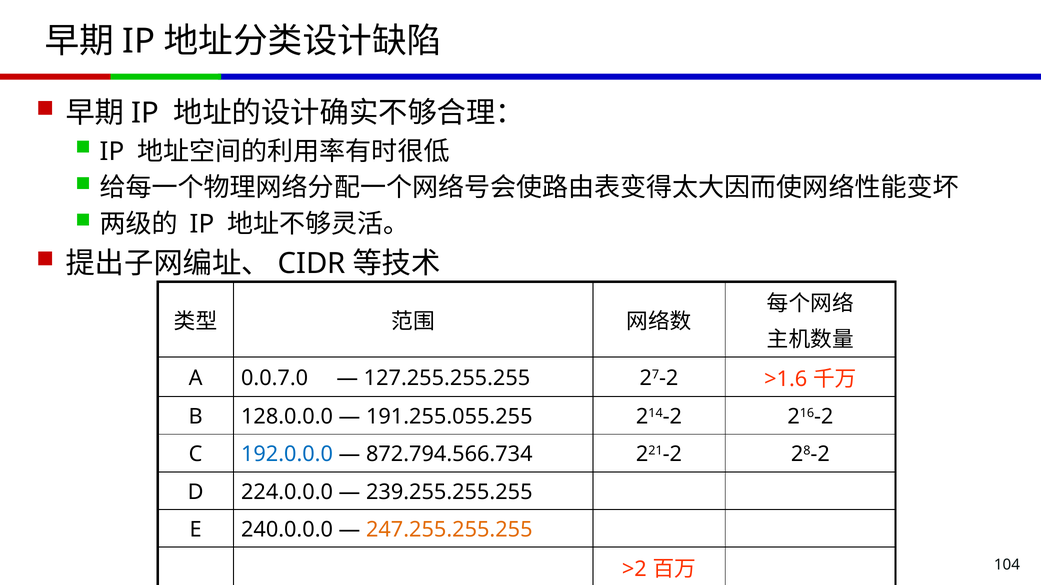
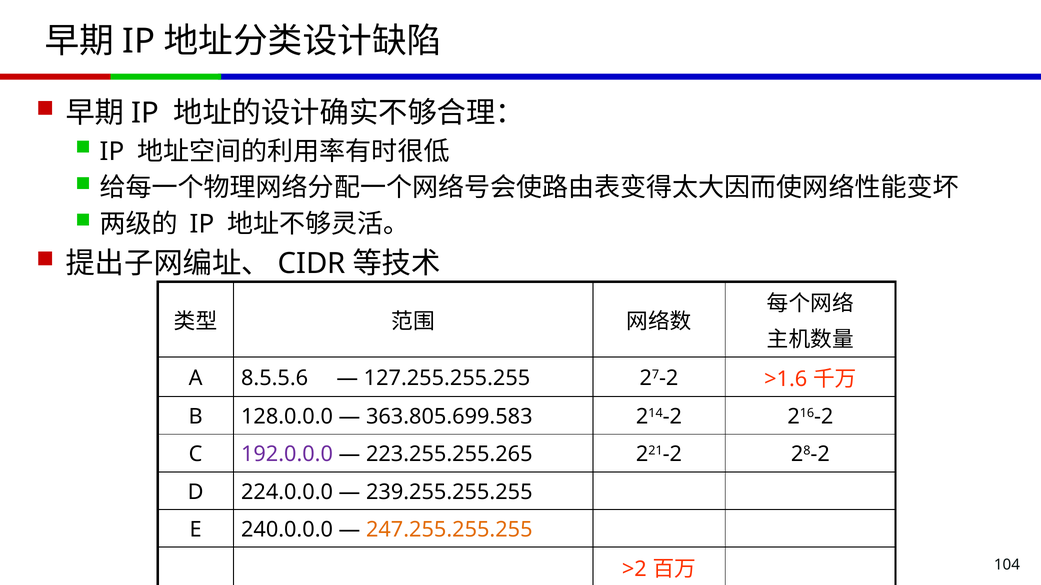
0.0.7.0: 0.0.7.0 -> 8.5.5.6
191.255.055.255: 191.255.055.255 -> 363.805.699.583
192.0.0.0 colour: blue -> purple
872.794.566.734: 872.794.566.734 -> 223.255.255.265
